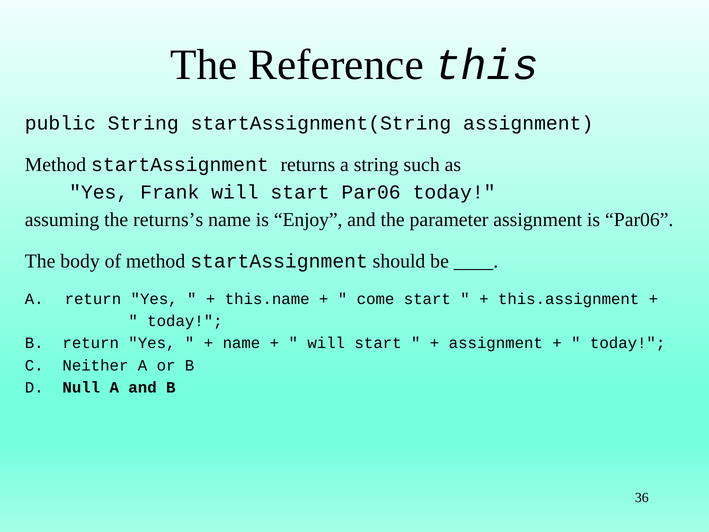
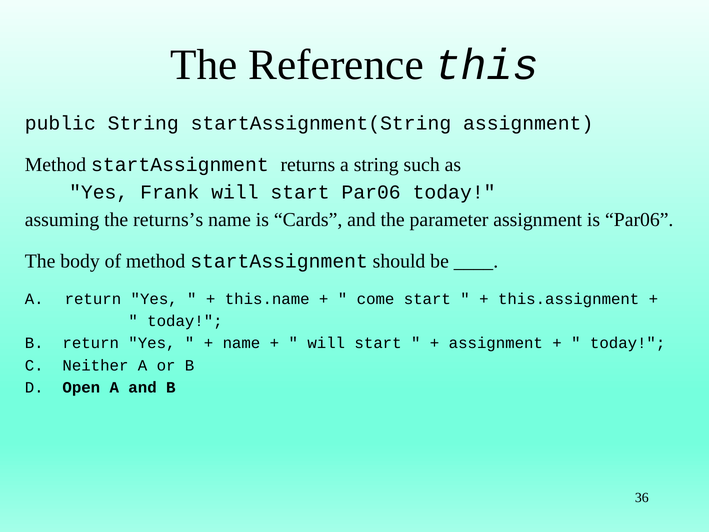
Enjoy: Enjoy -> Cards
Null: Null -> Open
